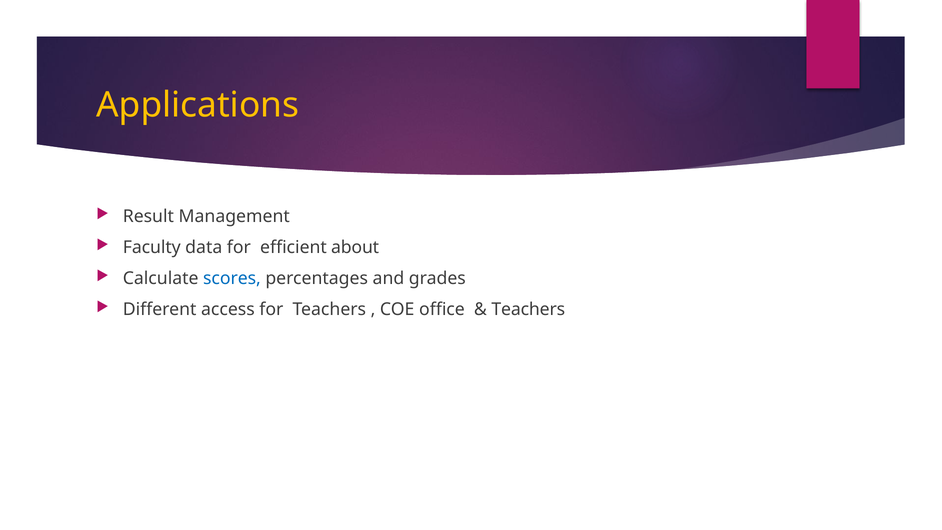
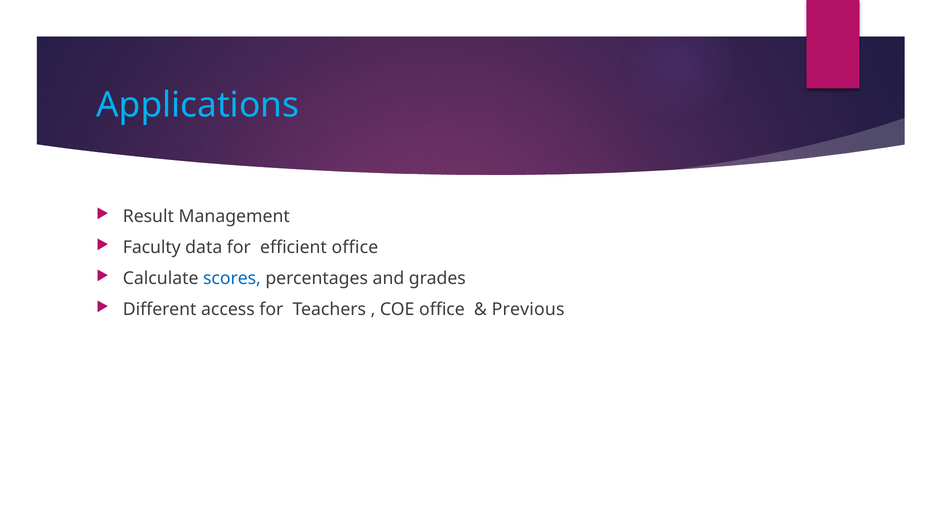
Applications colour: yellow -> light blue
efficient about: about -> office
Teachers at (528, 310): Teachers -> Previous
